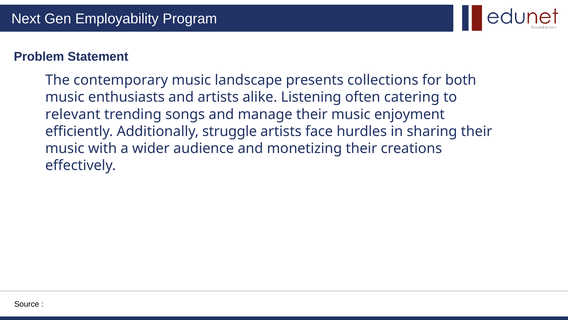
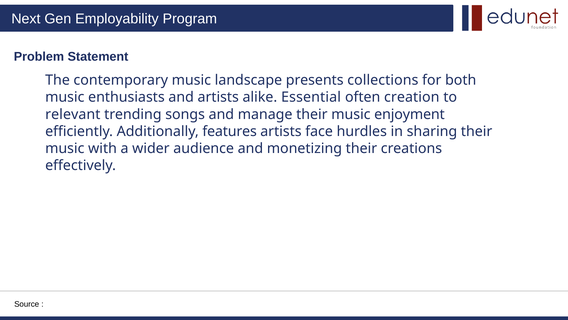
Listening: Listening -> Essential
catering: catering -> creation
struggle: struggle -> features
